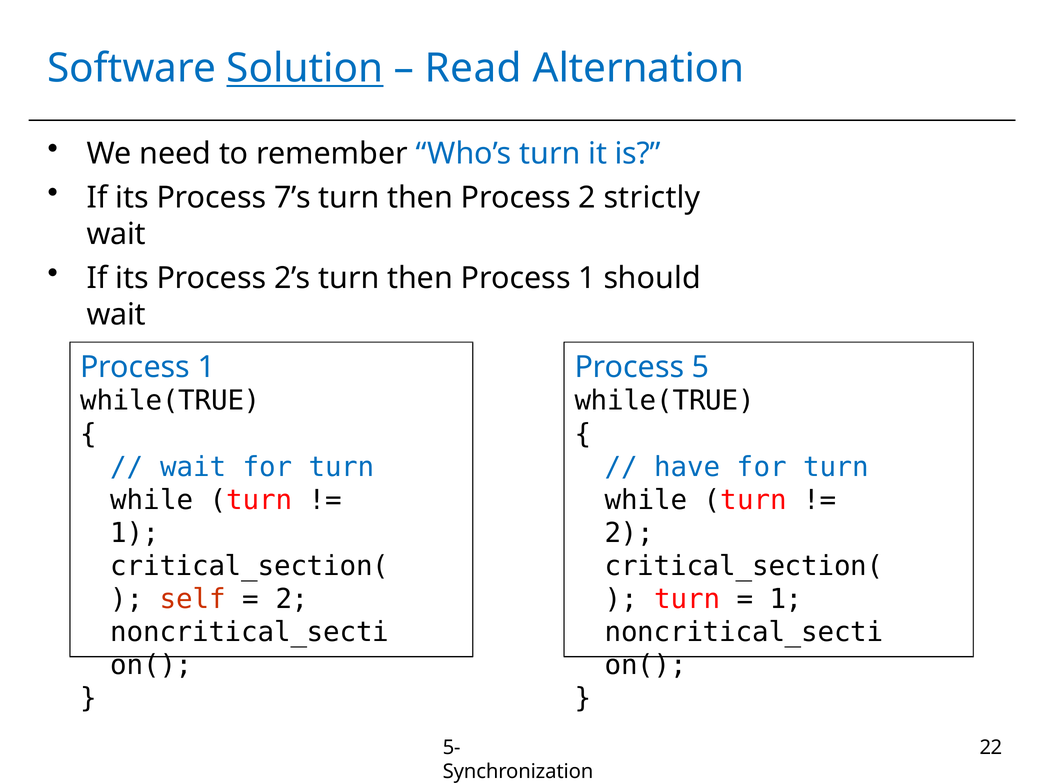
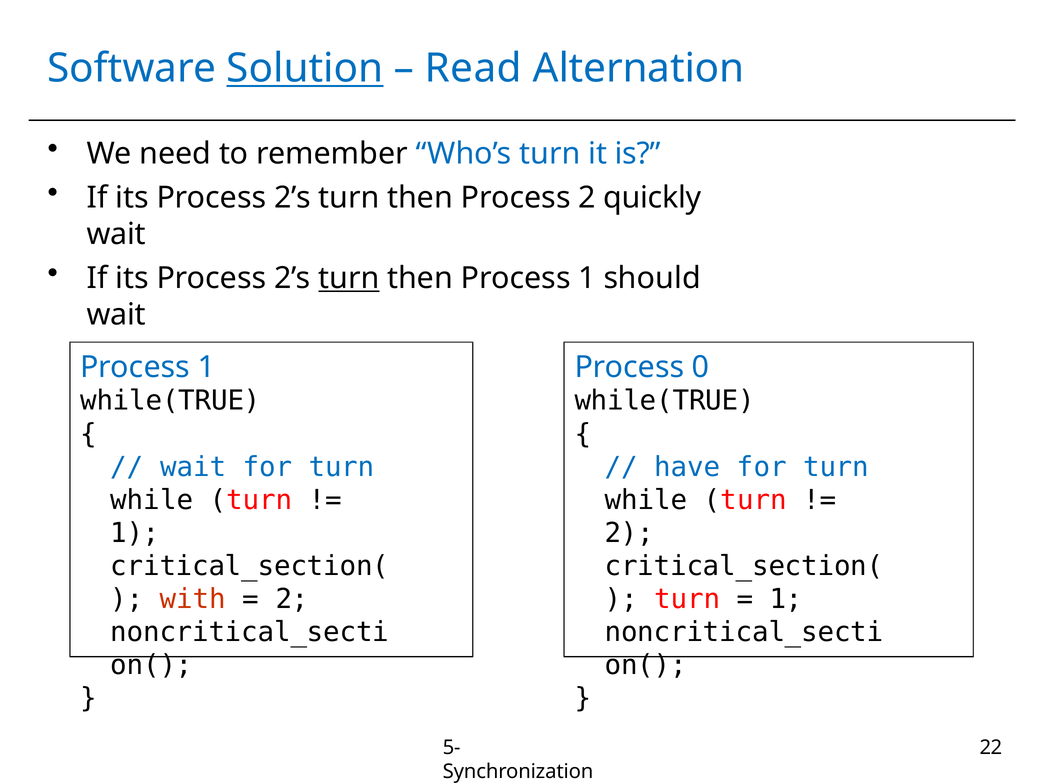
7’s at (292, 198): 7’s -> 2’s
strictly: strictly -> quickly
turn at (349, 278) underline: none -> present
5: 5 -> 0
self: self -> with
